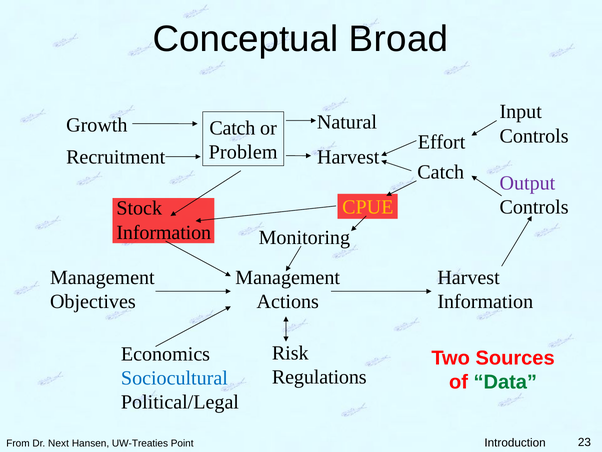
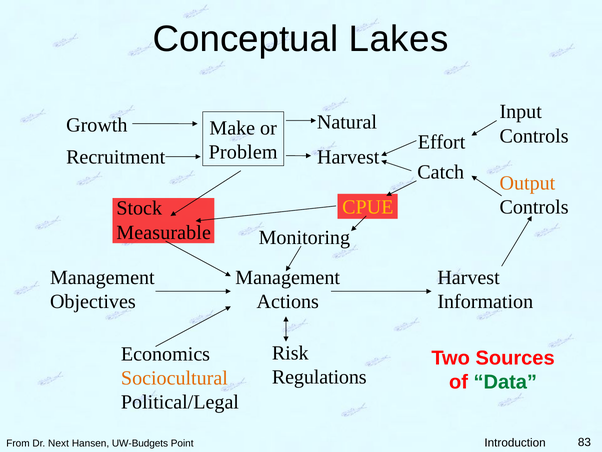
Broad: Broad -> Lakes
Catch at (232, 128): Catch -> Make
Output colour: purple -> orange
Information at (164, 232): Information -> Measurable
Sociocultural colour: blue -> orange
23: 23 -> 83
UW-Treaties: UW-Treaties -> UW-Budgets
